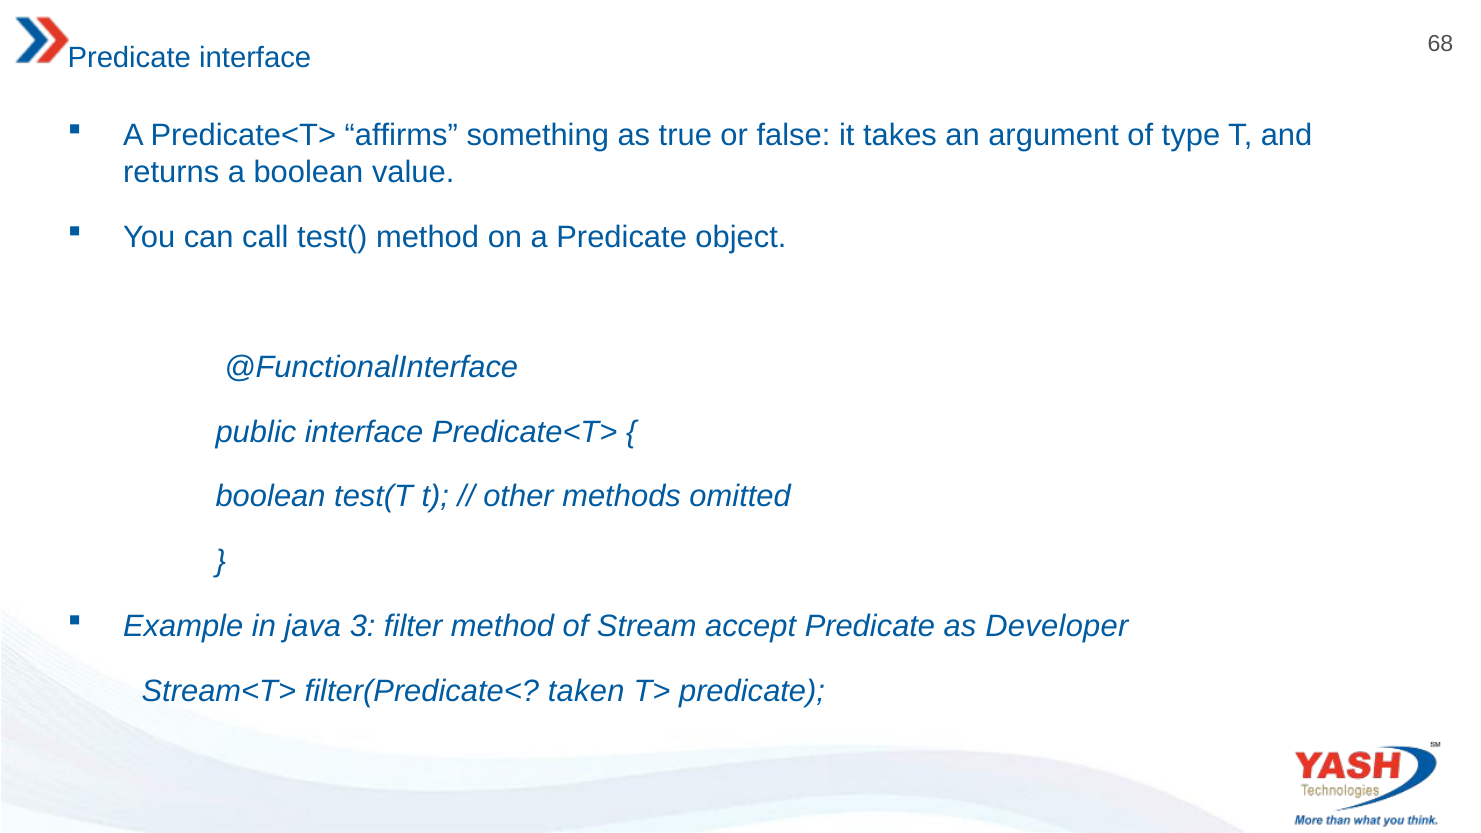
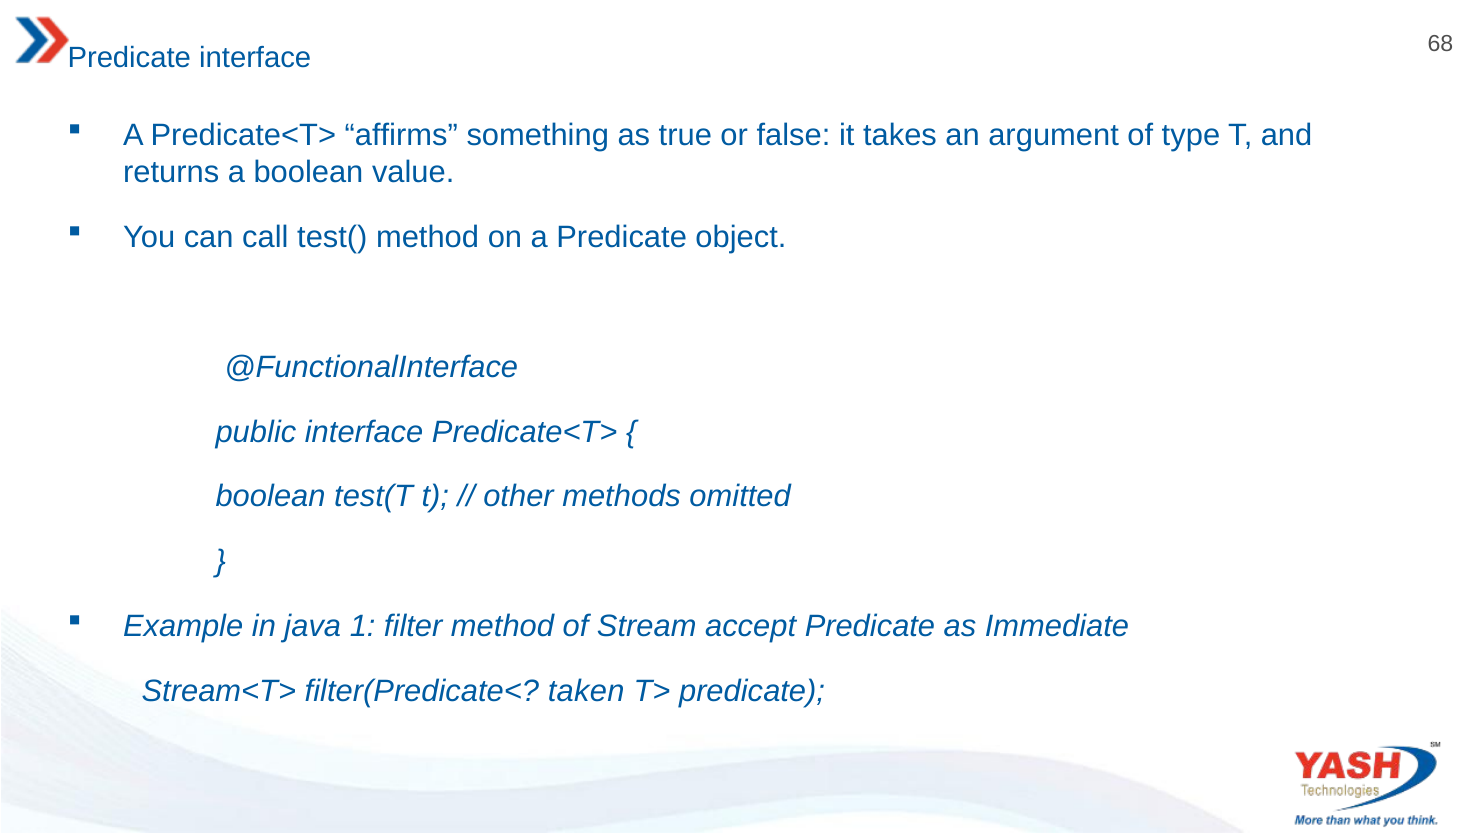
3: 3 -> 1
Developer: Developer -> Immediate
